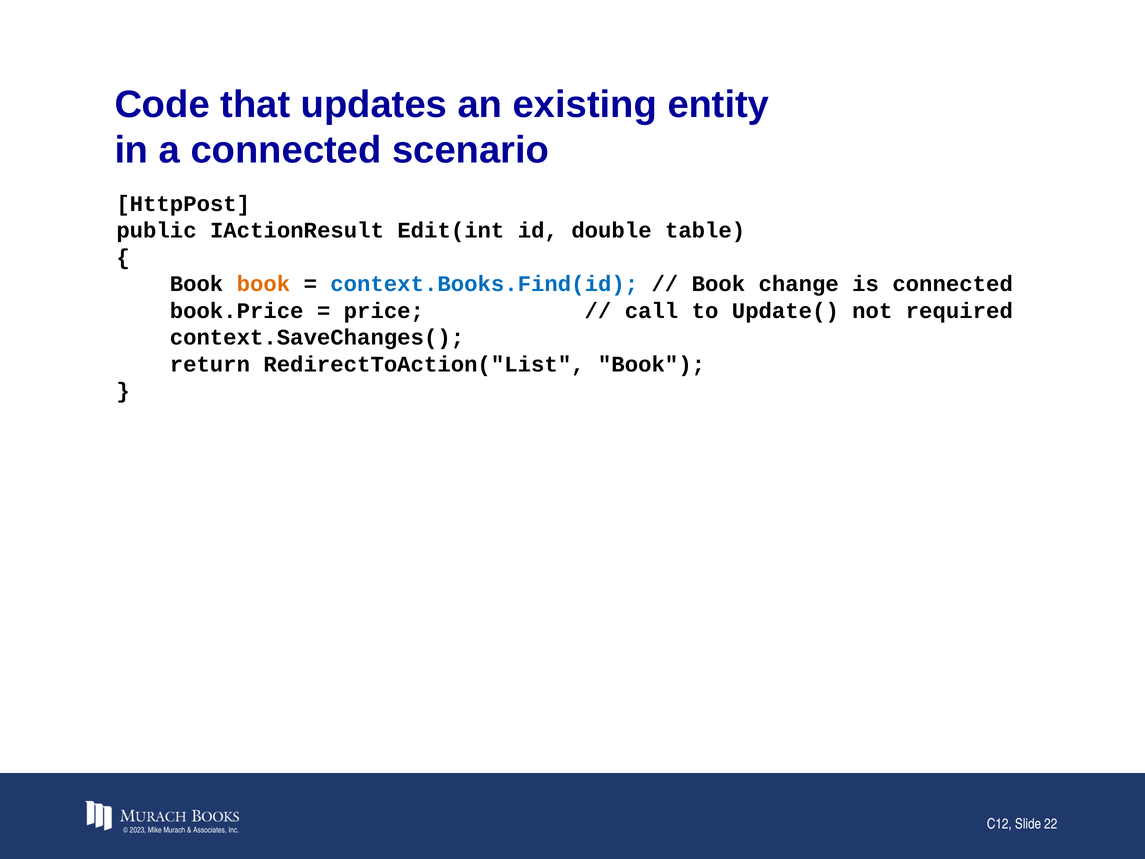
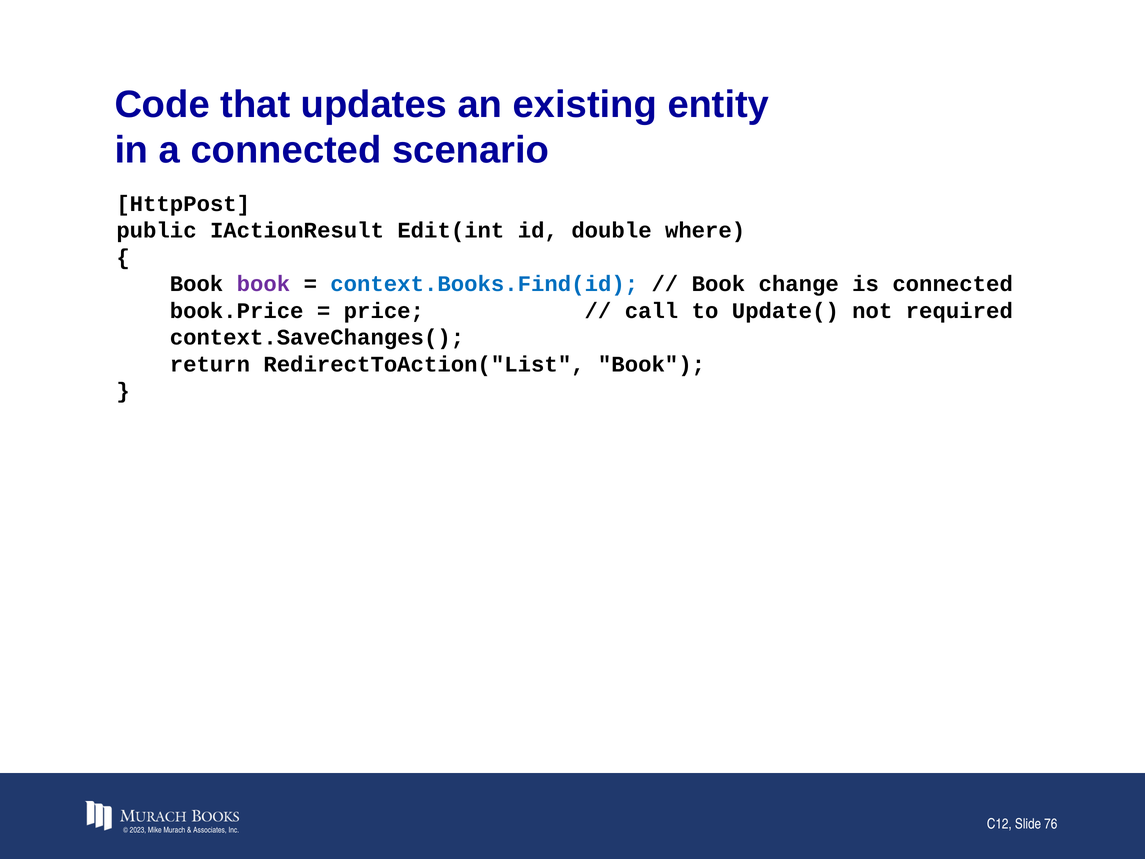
table: table -> where
book at (263, 284) colour: orange -> purple
22: 22 -> 76
